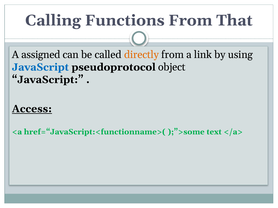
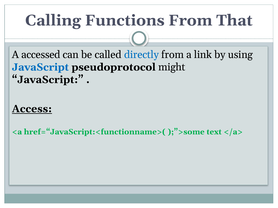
assigned: assigned -> accessed
directly colour: orange -> blue
object: object -> might
